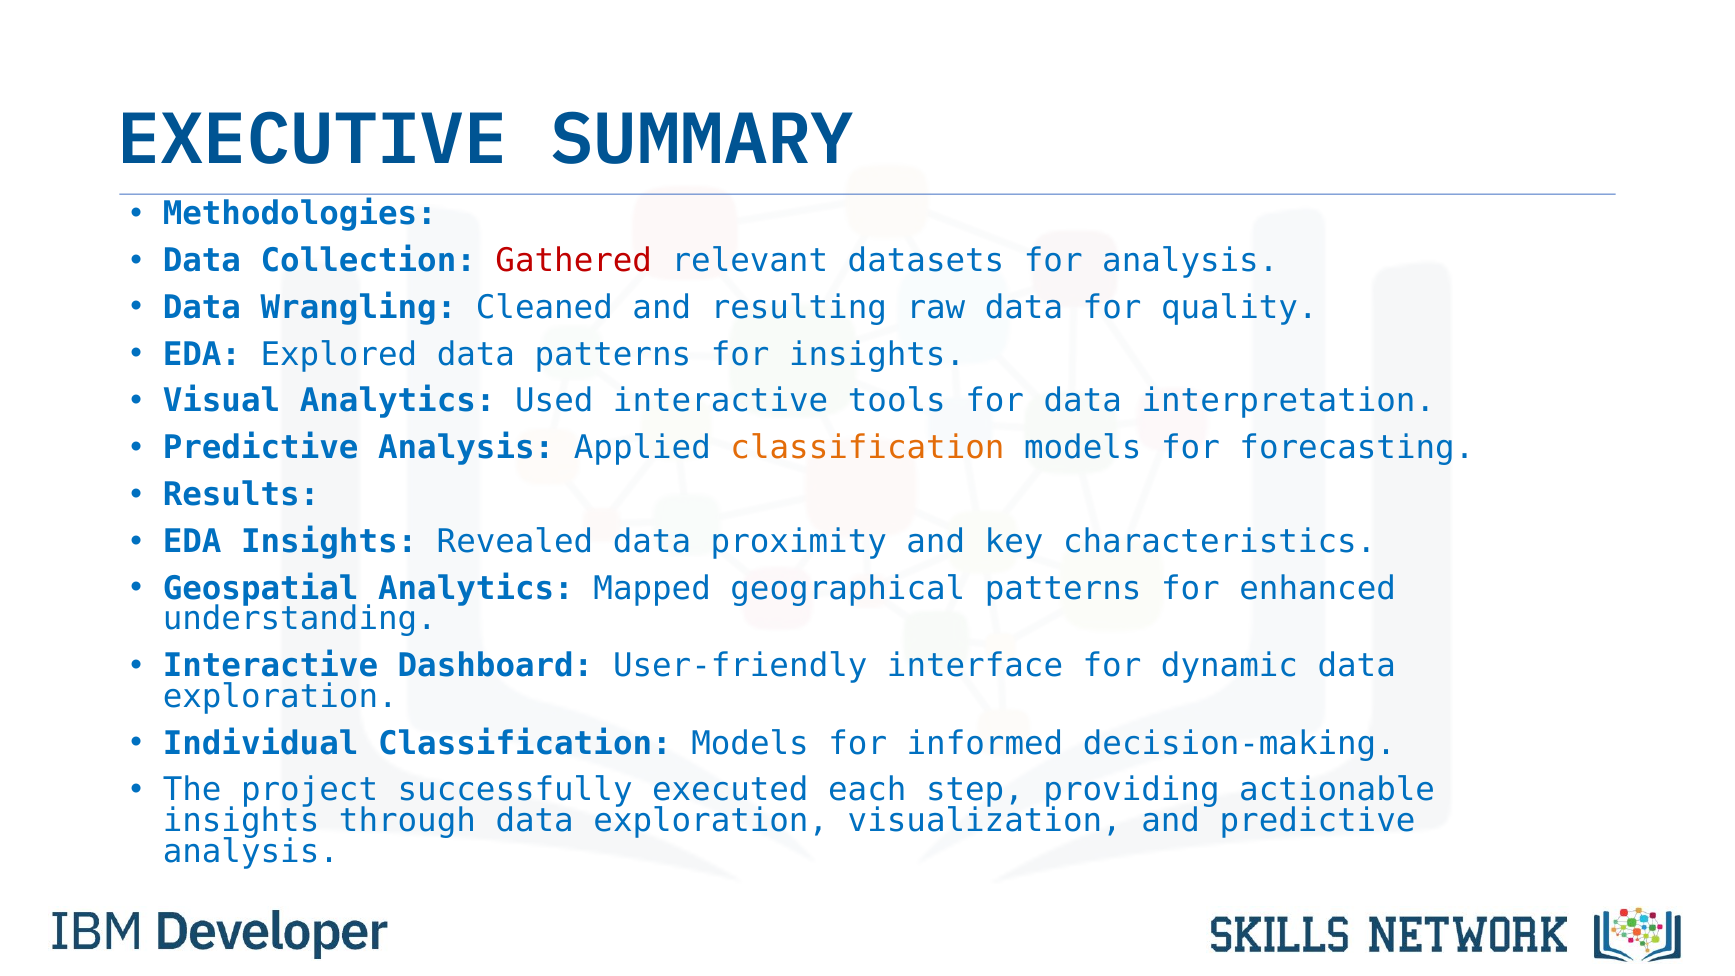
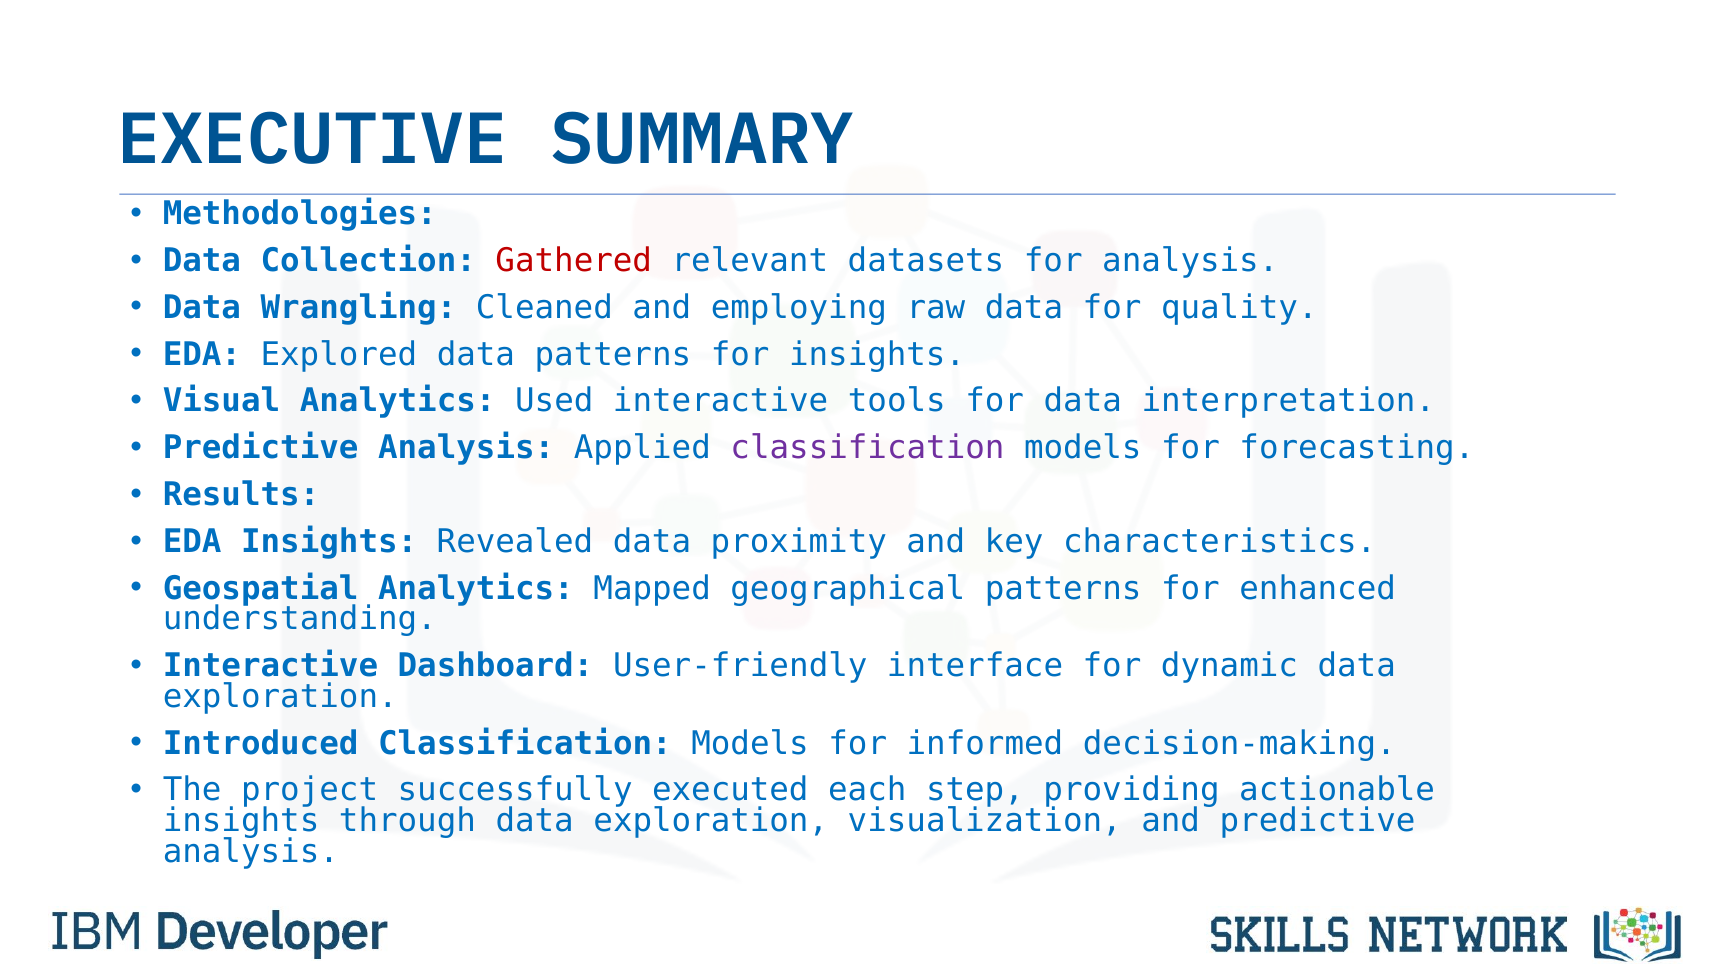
resulting: resulting -> employing
classification at (867, 448) colour: orange -> purple
Individual: Individual -> Introduced
